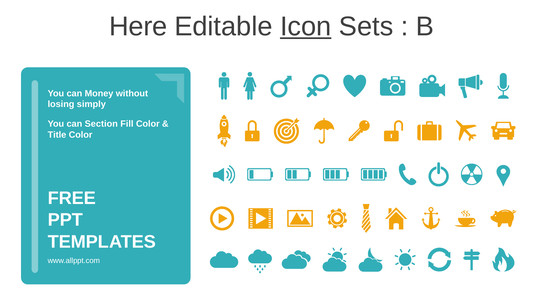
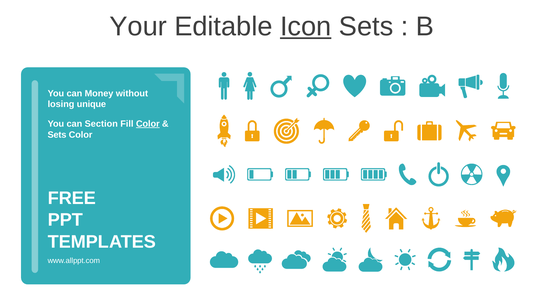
Here: Here -> Your
simply: simply -> unique
Color at (148, 124) underline: none -> present
Title at (57, 135): Title -> Sets
